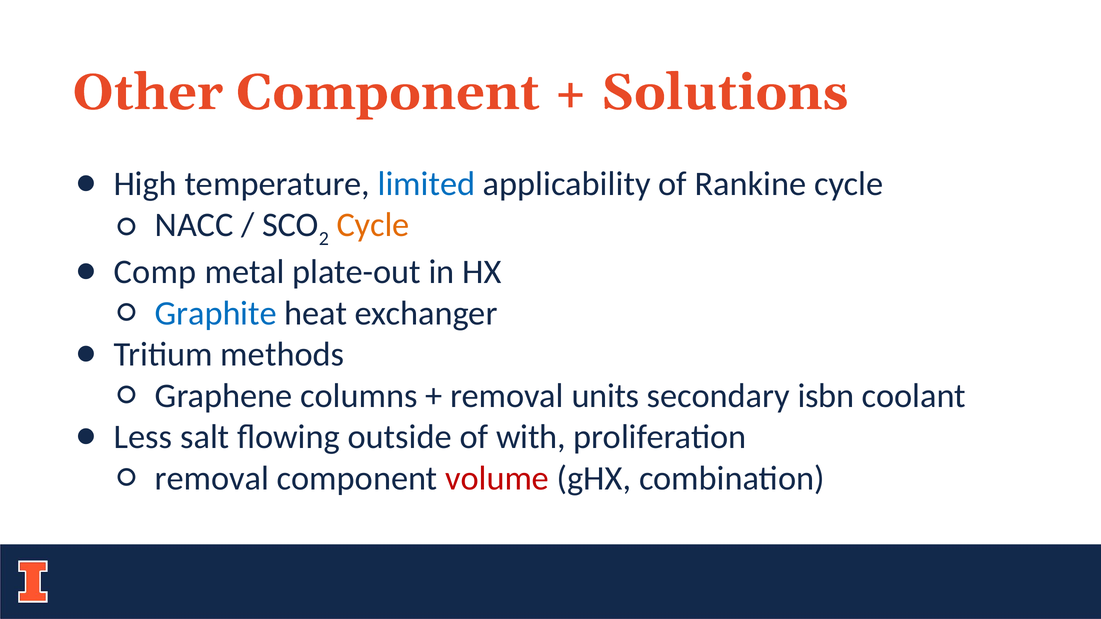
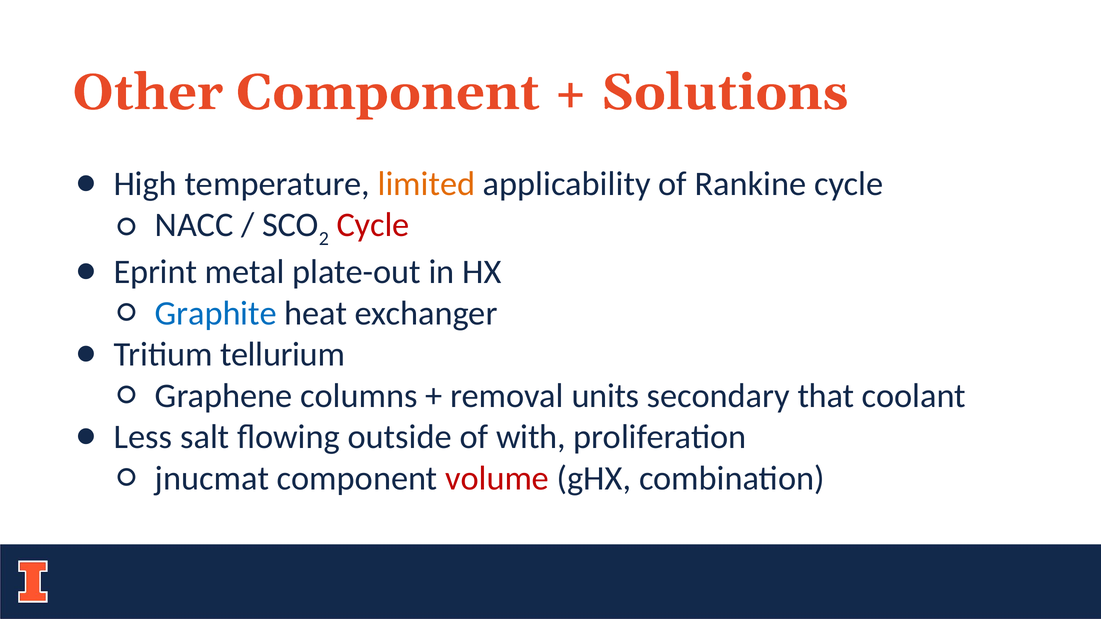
limited colour: blue -> orange
Cycle at (373, 225) colour: orange -> red
Comp: Comp -> Eprint
methods: methods -> tellurium
isbn: isbn -> that
removal at (212, 479): removal -> jnucmat
